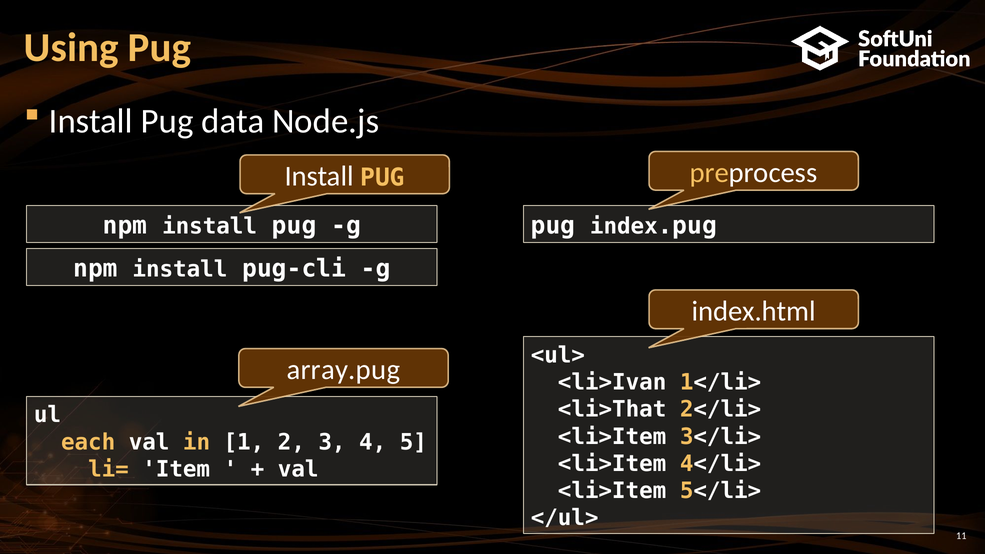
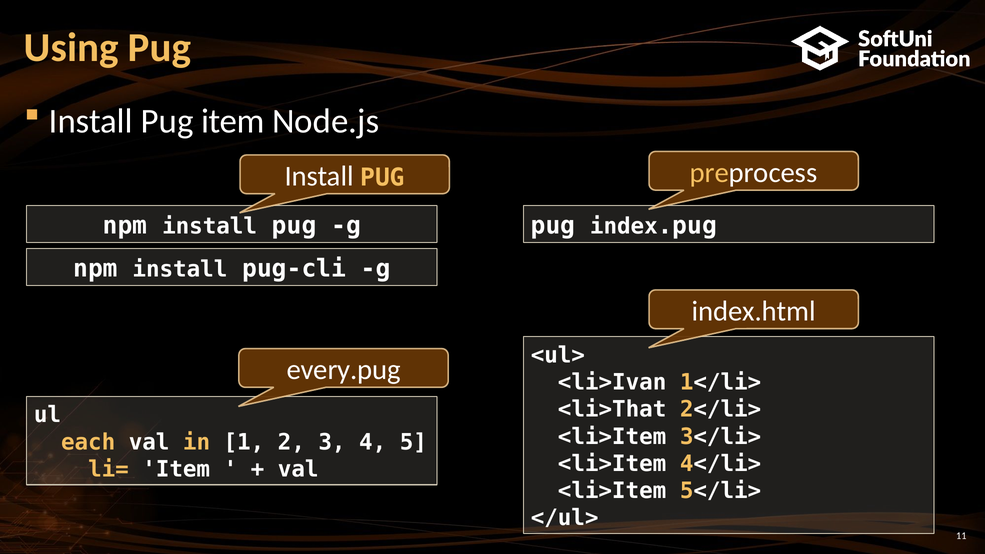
Pug data: data -> item
array.pug: array.pug -> every.pug
